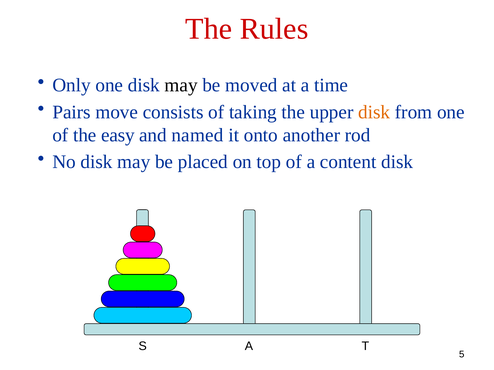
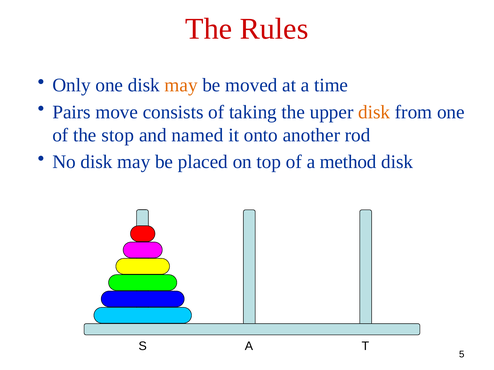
may at (181, 85) colour: black -> orange
easy: easy -> stop
content: content -> method
